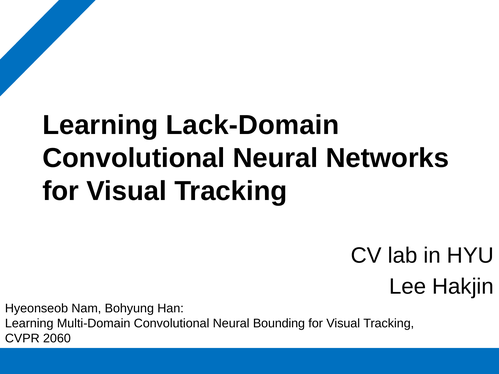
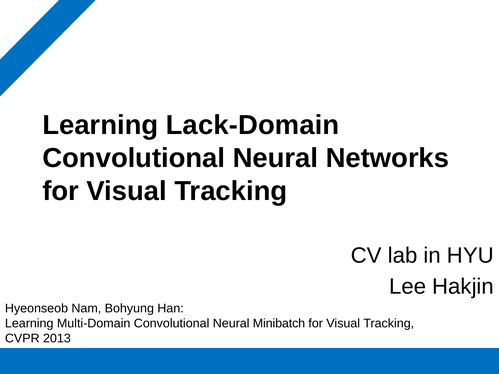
Bounding: Bounding -> Minibatch
2060: 2060 -> 2013
